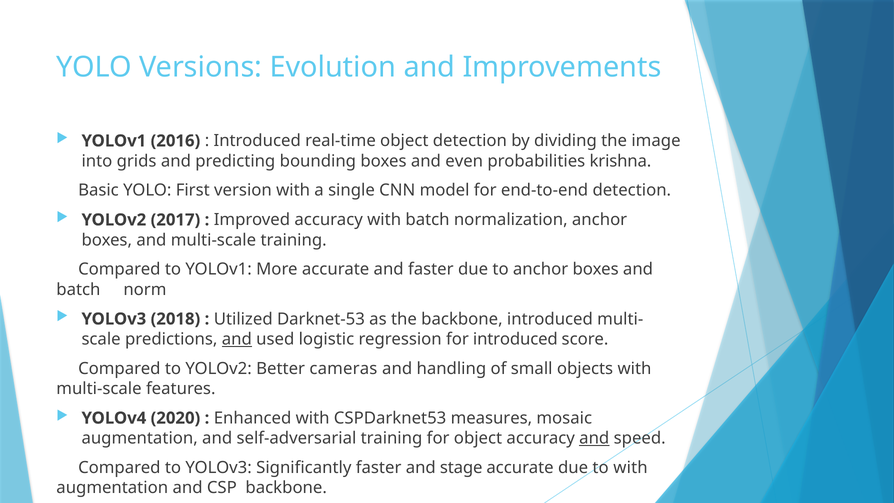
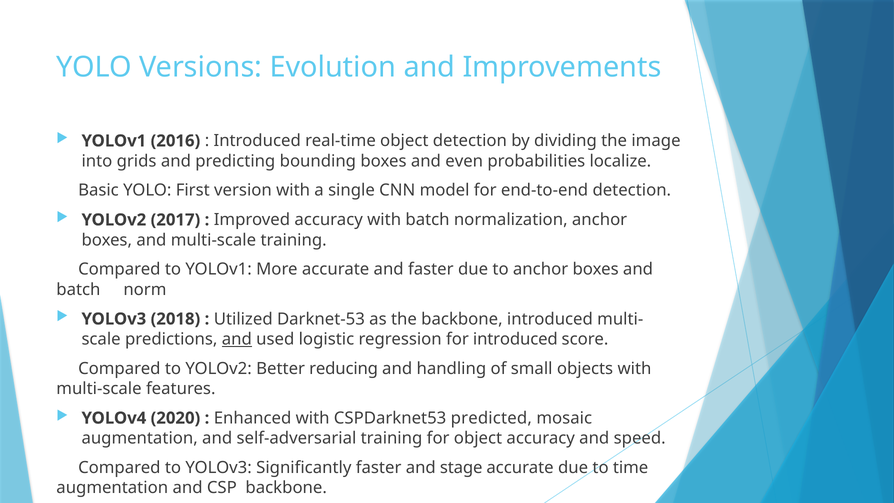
krishna: krishna -> localize
cameras: cameras -> reducing
measures: measures -> predicted
and at (594, 438) underline: present -> none
to with: with -> time
